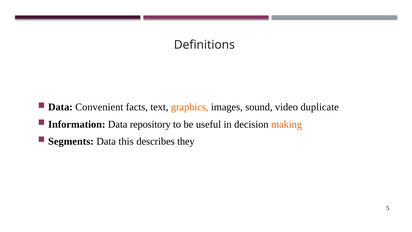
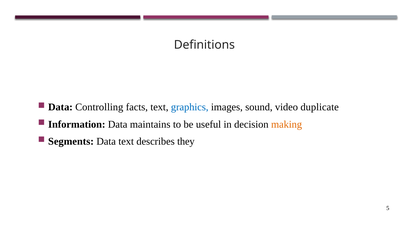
Convenient: Convenient -> Controlling
graphics colour: orange -> blue
repository: repository -> maintains
Data this: this -> text
